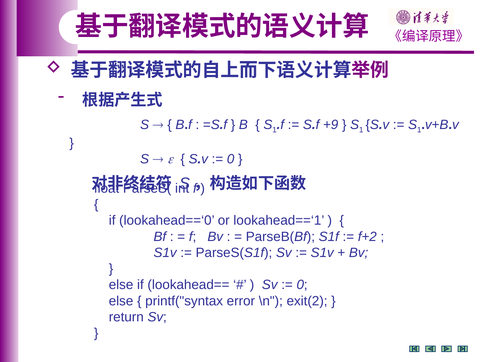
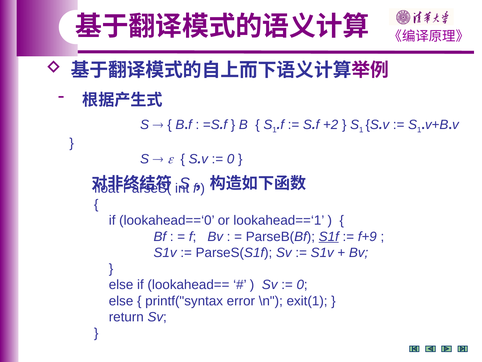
+9: +9 -> +2
S1f underline: none -> present
f+2: f+2 -> f+9
exit(2: exit(2 -> exit(1
